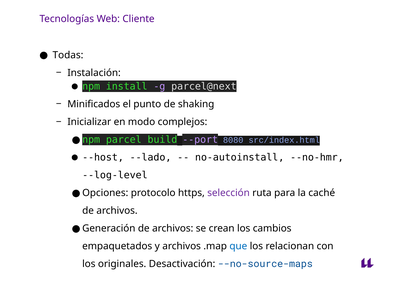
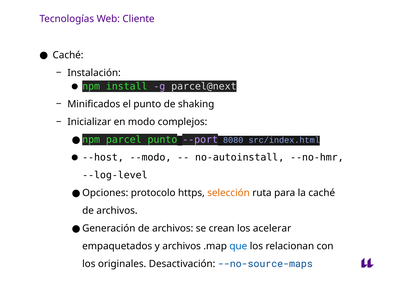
Todas at (68, 55): Todas -> Caché
parcel build: build -> punto
--lado: --lado -> --modo
selección colour: purple -> orange
cambios: cambios -> acelerar
